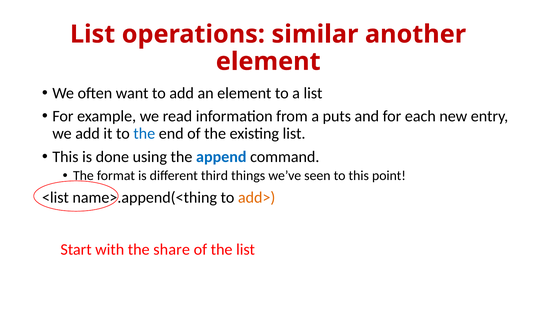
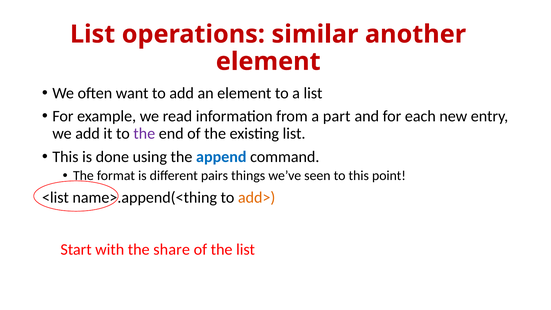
puts: puts -> part
the at (144, 134) colour: blue -> purple
third: third -> pairs
